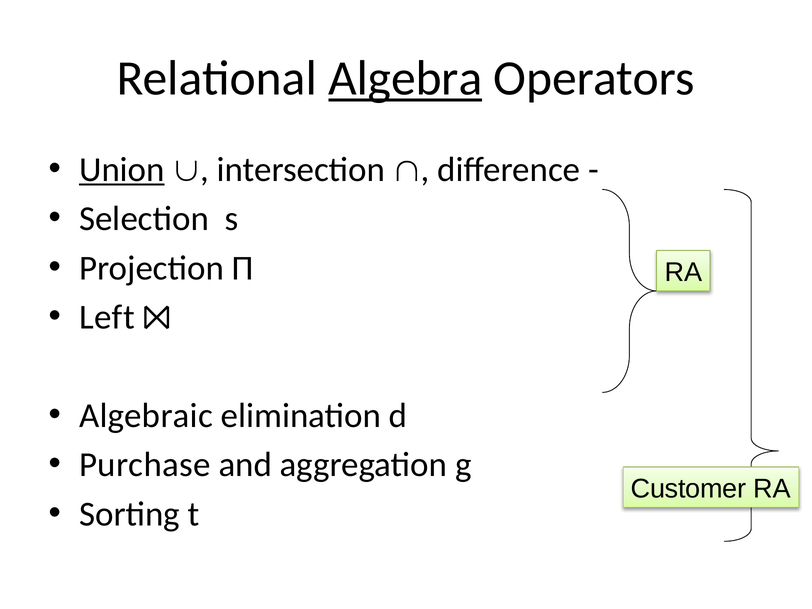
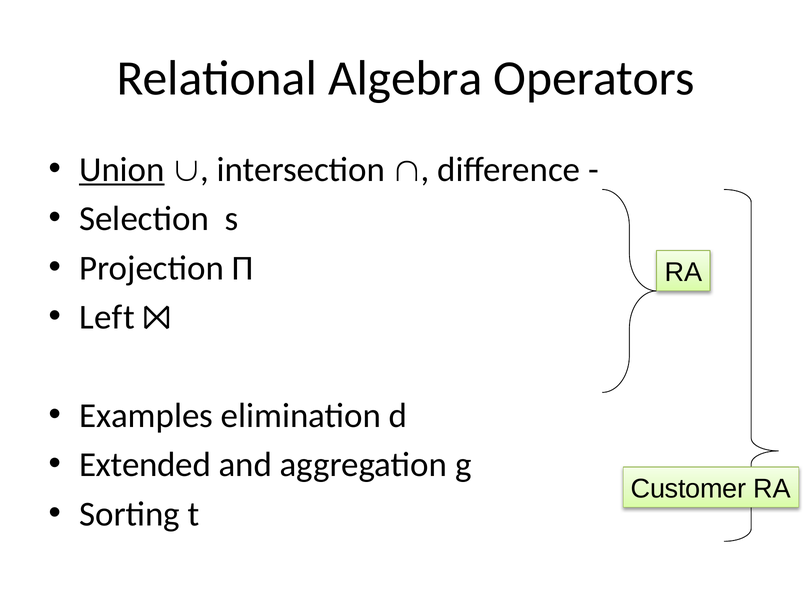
Algebra underline: present -> none
Algebraic: Algebraic -> Examples
Purchase: Purchase -> Extended
